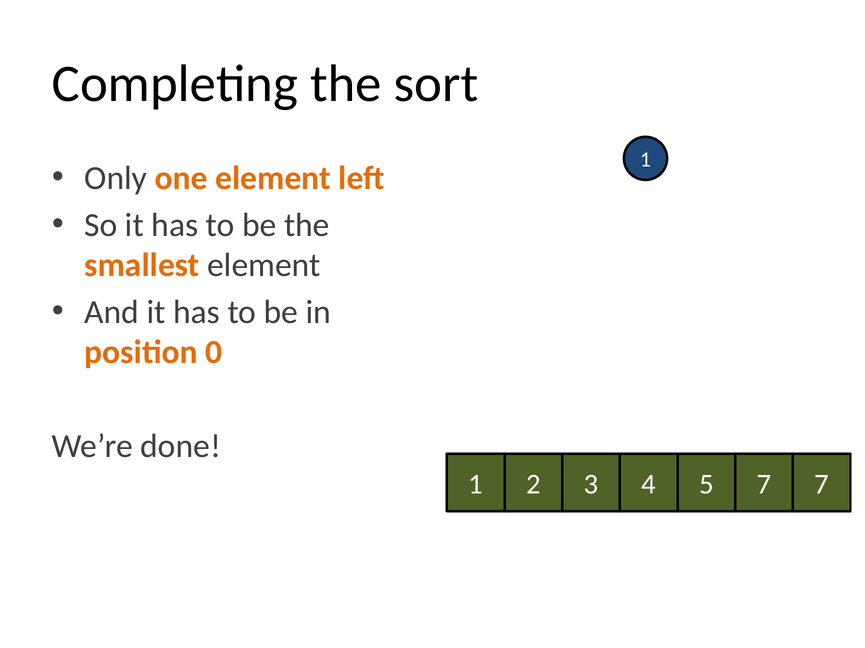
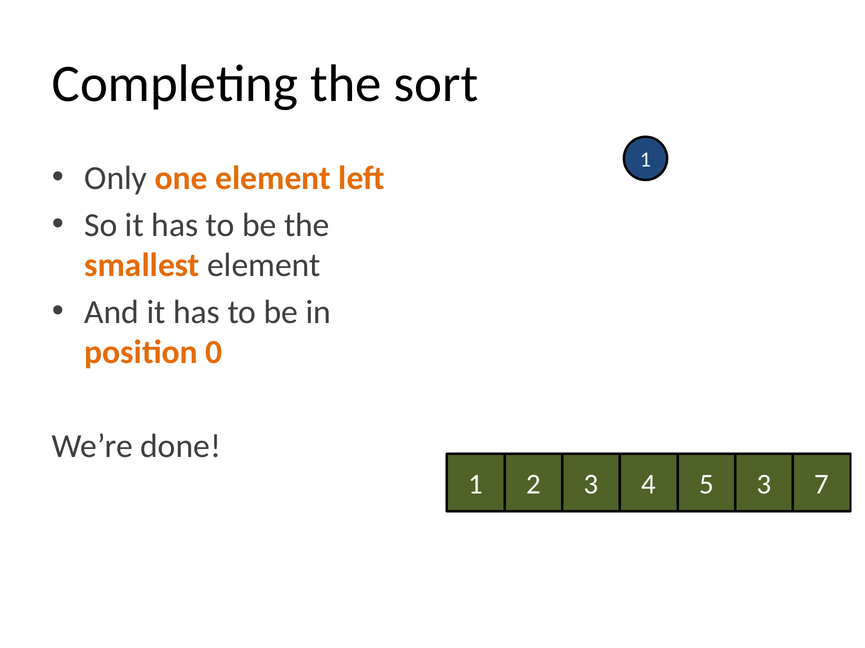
5 7: 7 -> 3
